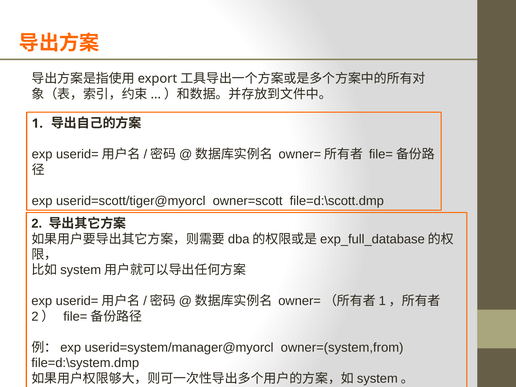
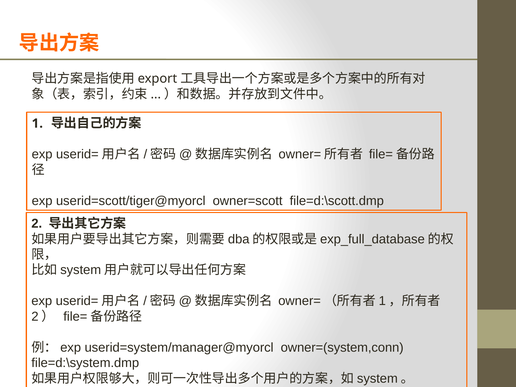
owner=(system,from: owner=(system,from -> owner=(system,conn
